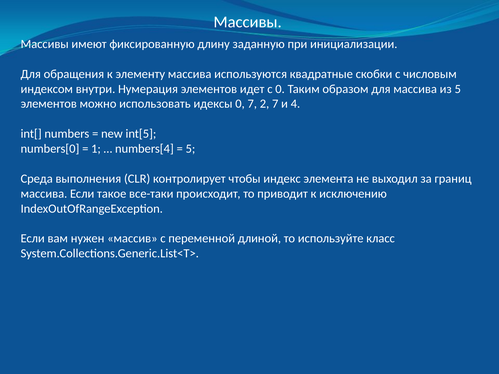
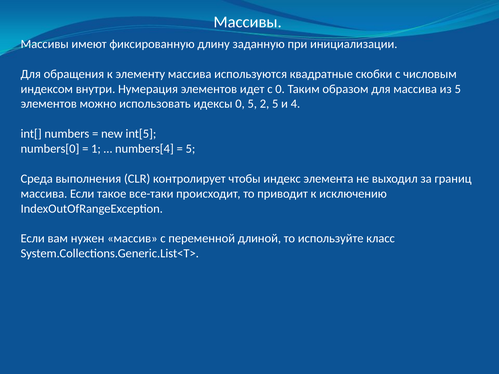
0 7: 7 -> 5
2 7: 7 -> 5
